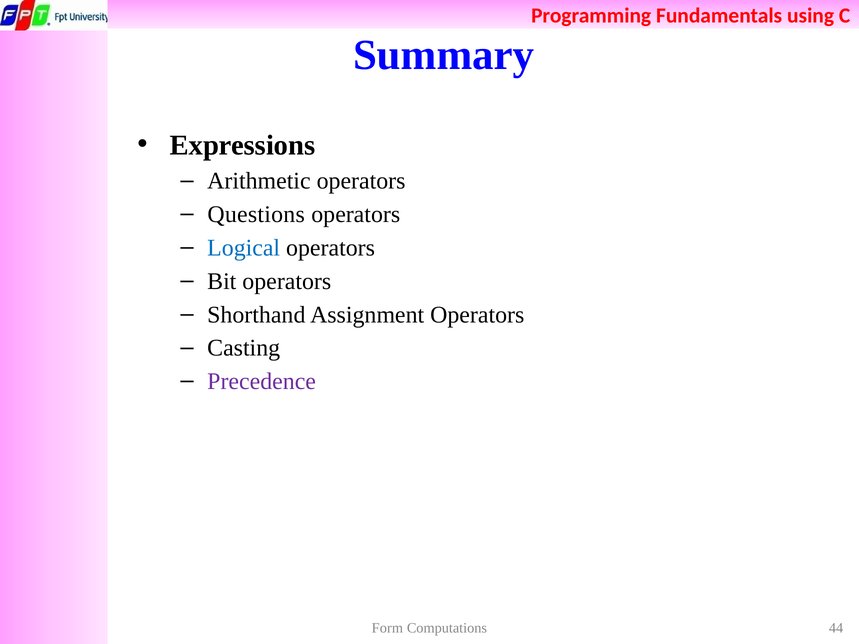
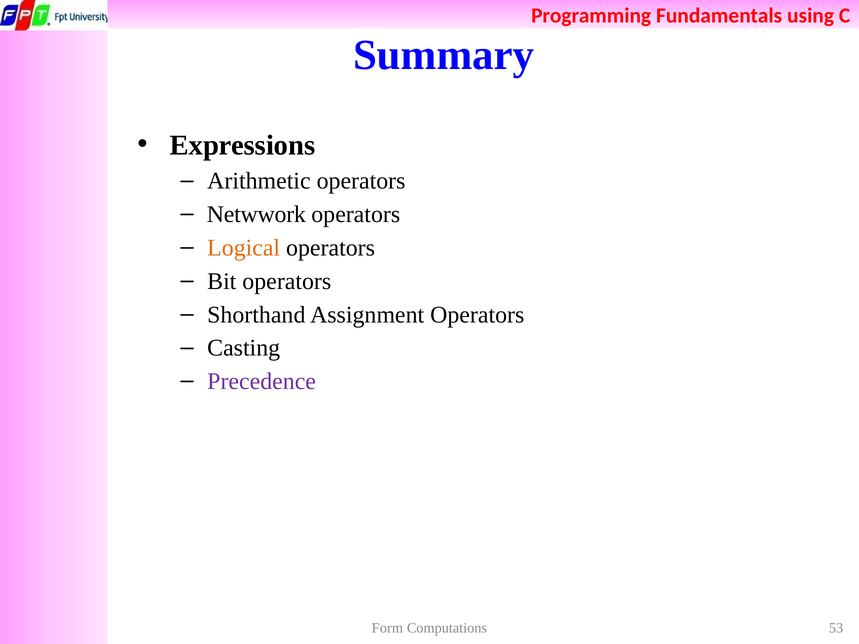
Questions: Questions -> Netwwork
Logical colour: blue -> orange
44: 44 -> 53
